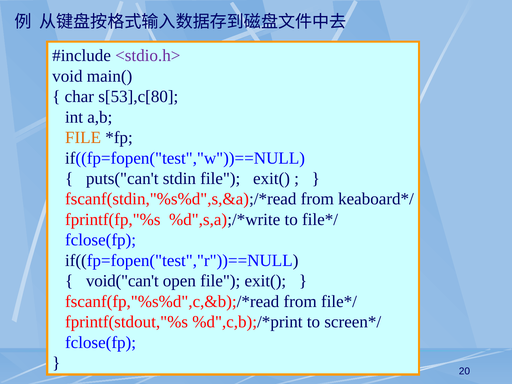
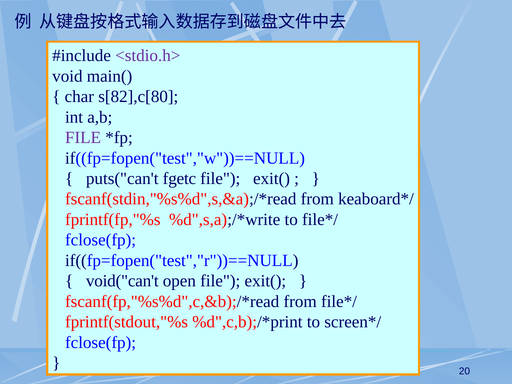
s[53],c[80: s[53],c[80 -> s[82],c[80
FILE at (83, 138) colour: orange -> purple
stdin: stdin -> fgetc
